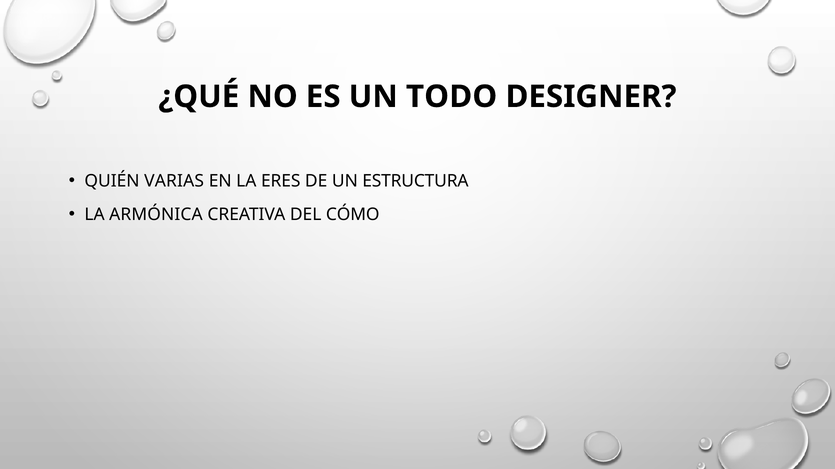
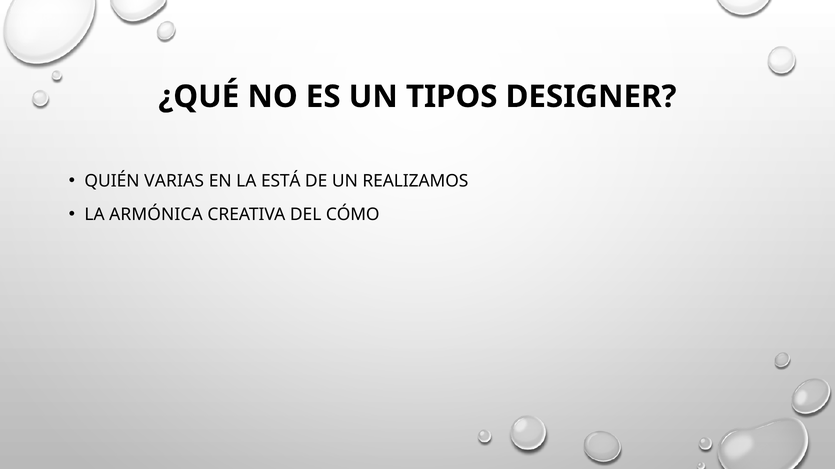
TODO: TODO -> TIPOS
ERES: ERES -> ESTÁ
ESTRUCTURA: ESTRUCTURA -> REALIZAMOS
